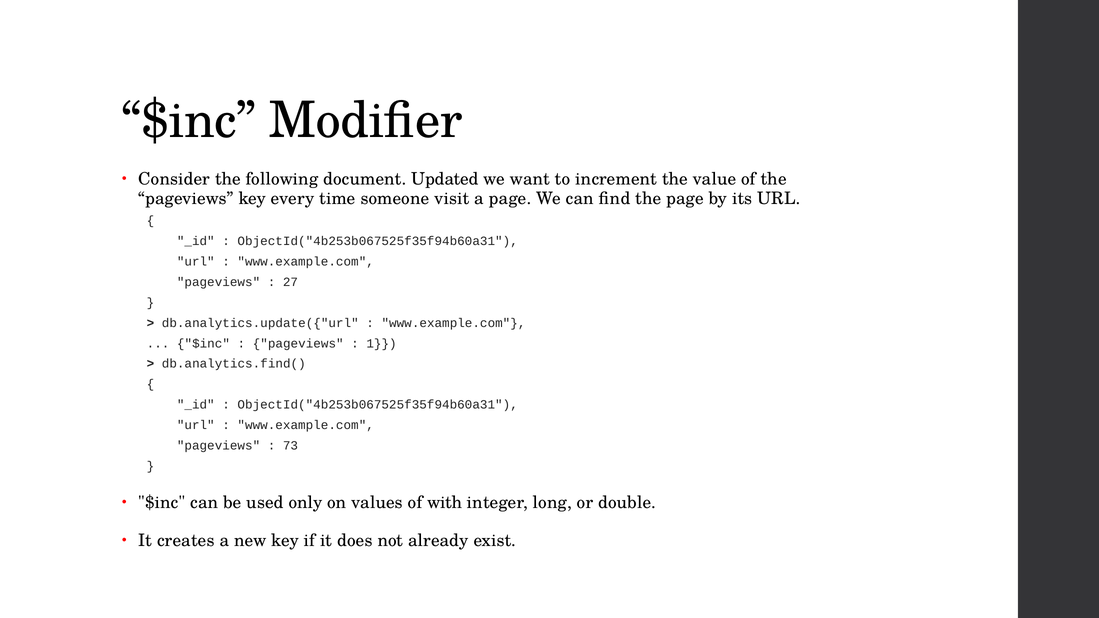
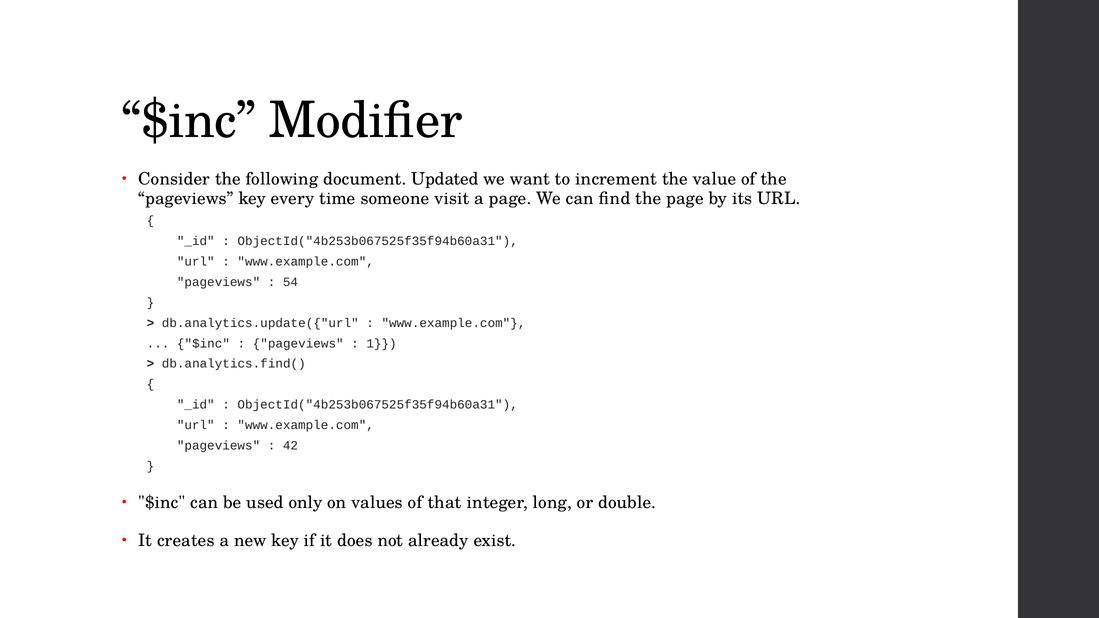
27: 27 -> 54
73: 73 -> 42
with: with -> that
